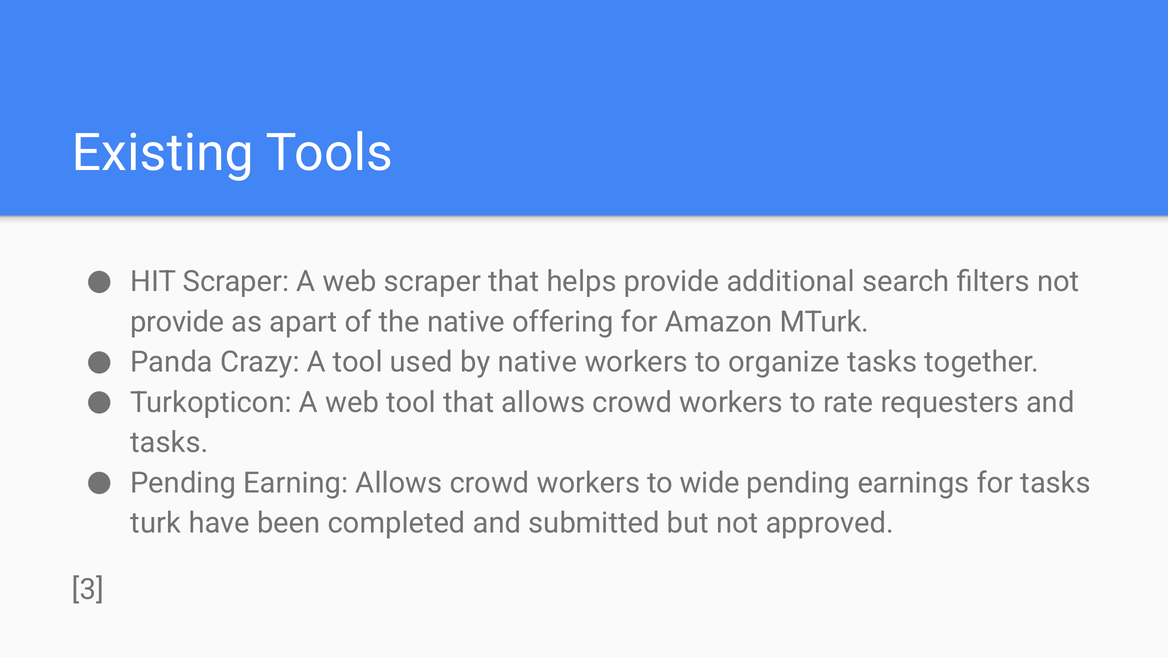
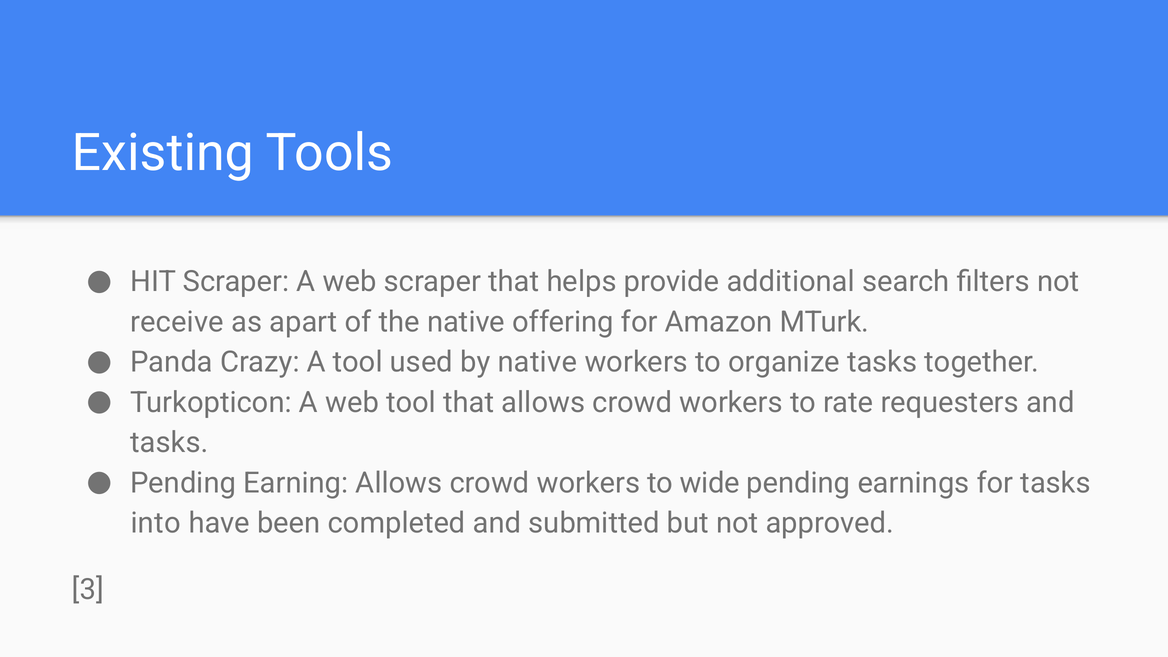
provide at (177, 322): provide -> receive
turk: turk -> into
